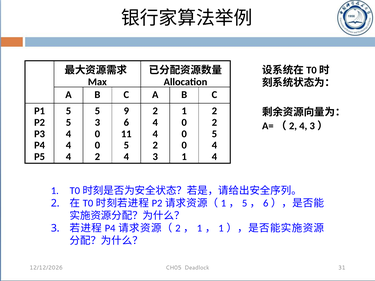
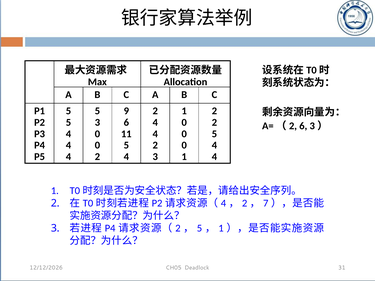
A=（2 4: 4 -> 6
1 at (223, 203): 1 -> 4
5 at (245, 203): 5 -> 2
6 at (266, 203): 6 -> 7
1 at (199, 228): 1 -> 5
